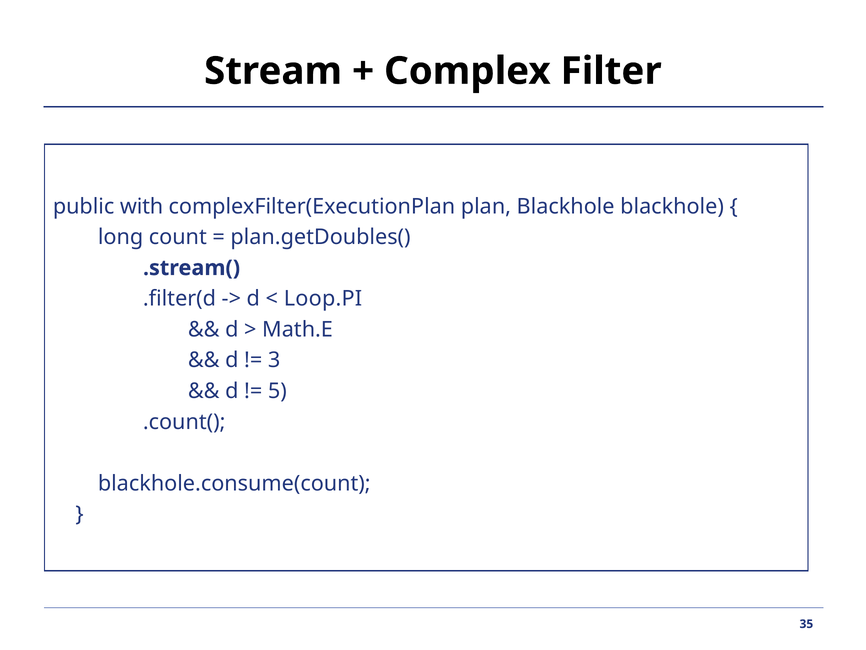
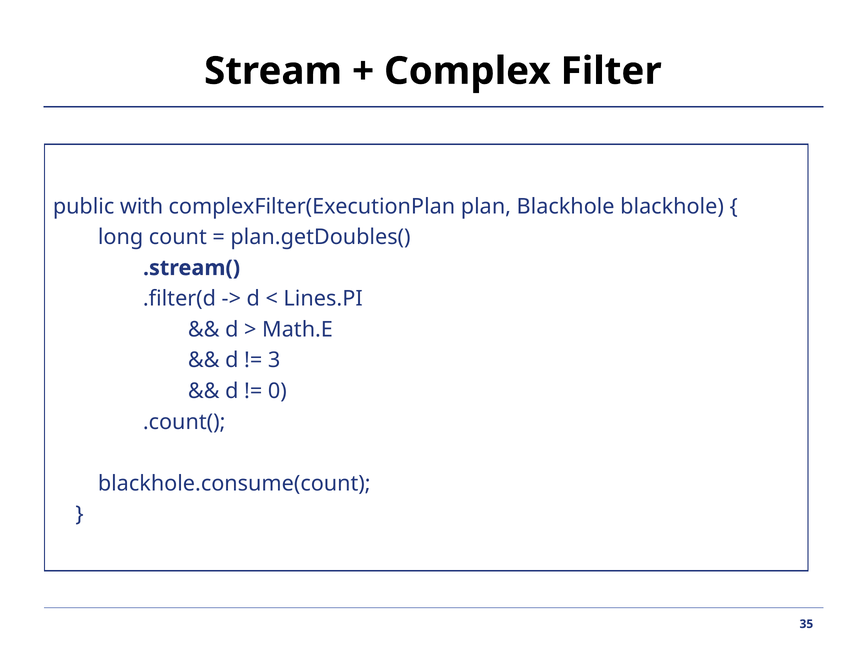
Loop.PI: Loop.PI -> Lines.PI
5: 5 -> 0
